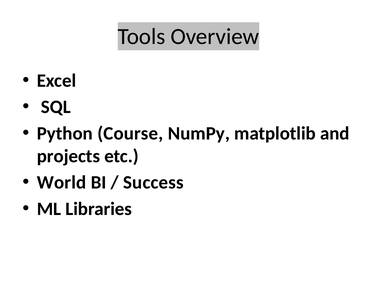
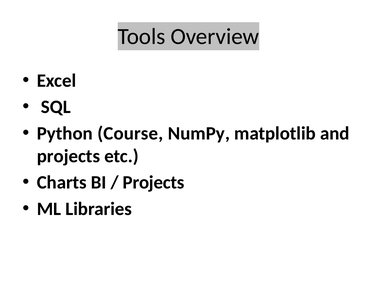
World: World -> Charts
Success at (153, 182): Success -> Projects
